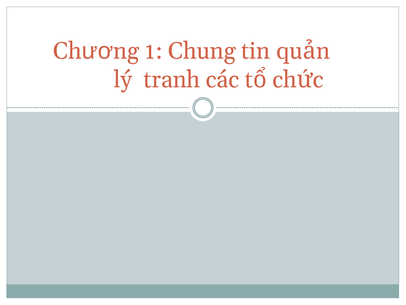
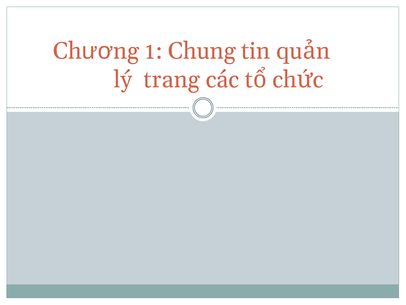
tranh: tranh -> trang
